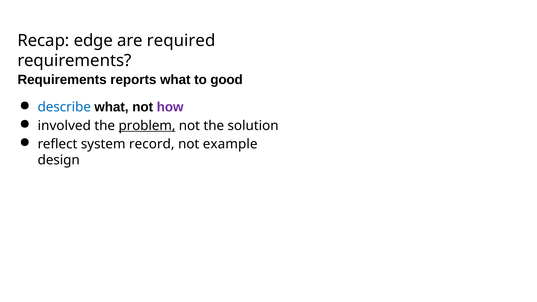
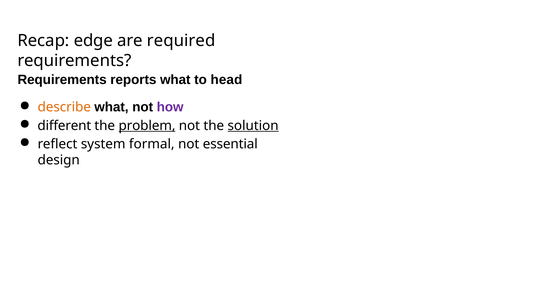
good: good -> head
describe colour: blue -> orange
involved: involved -> different
solution underline: none -> present
record: record -> formal
example: example -> essential
